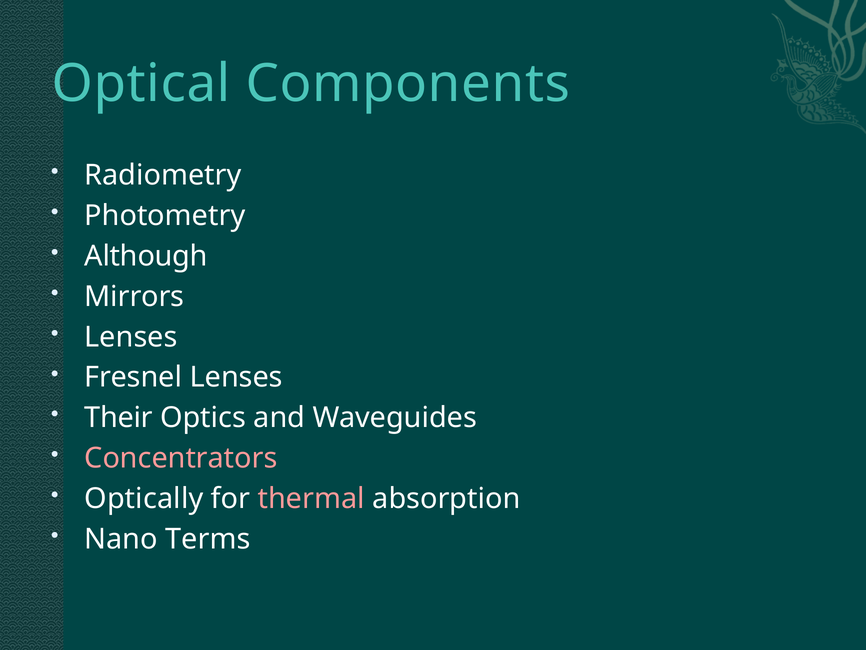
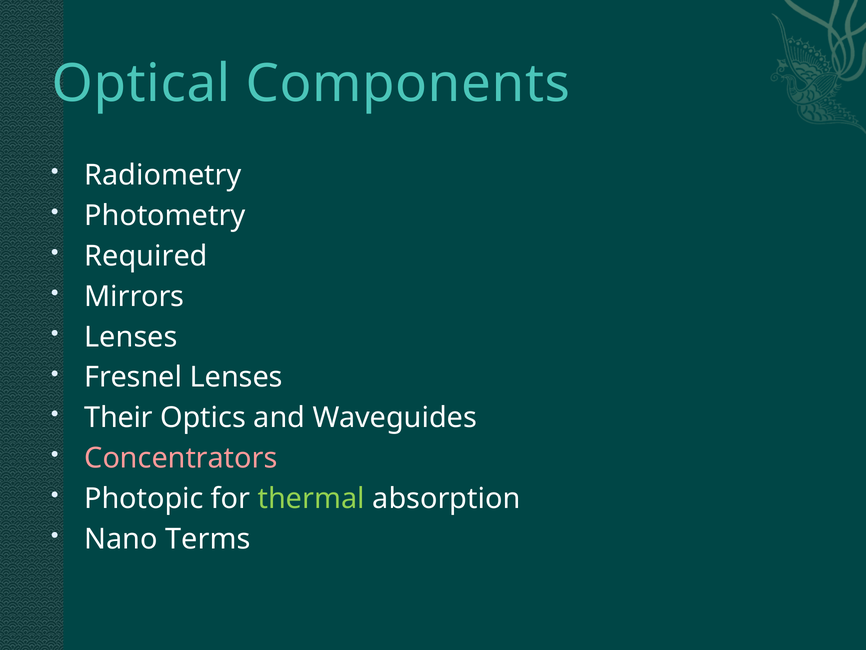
Although: Although -> Required
Optically: Optically -> Photopic
thermal colour: pink -> light green
